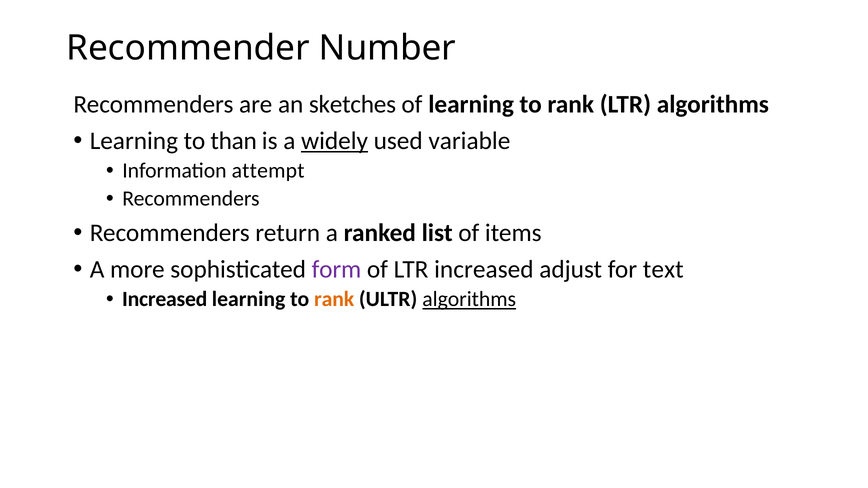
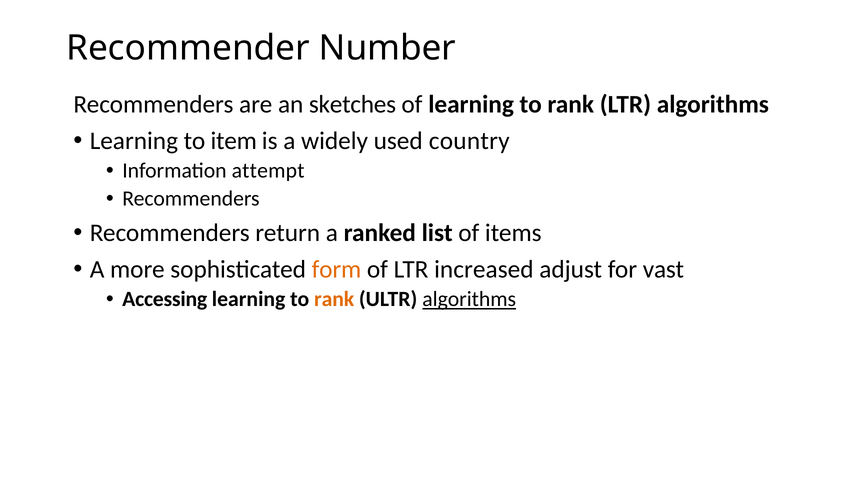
than: than -> item
widely underline: present -> none
variable: variable -> country
form colour: purple -> orange
text: text -> vast
Increased at (165, 299): Increased -> Accessing
